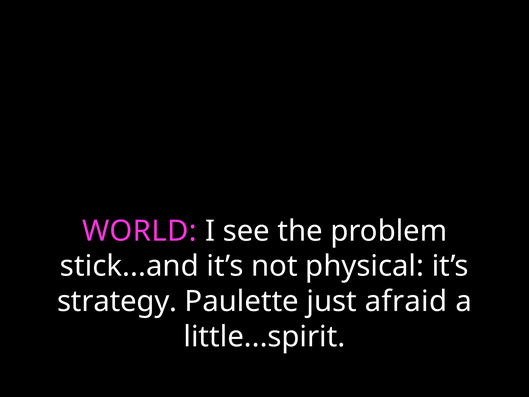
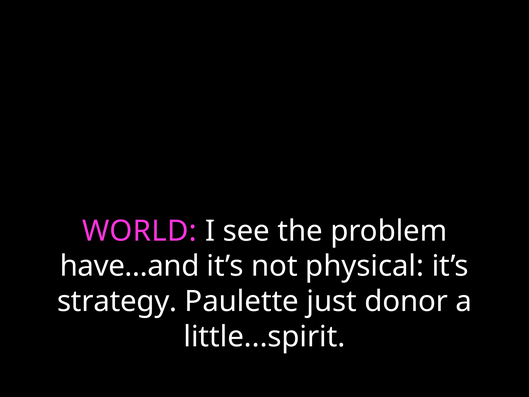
stick...and: stick...and -> have...and
afraid: afraid -> donor
